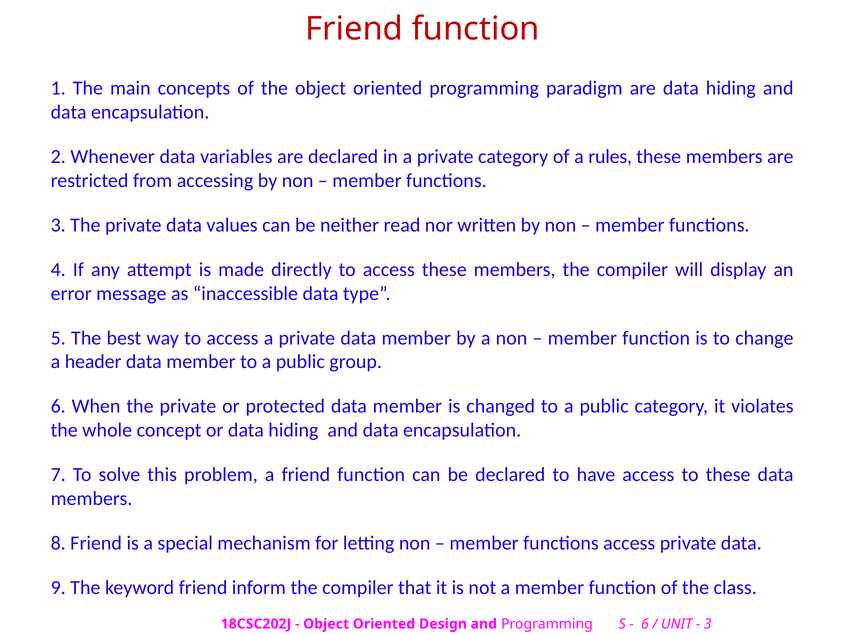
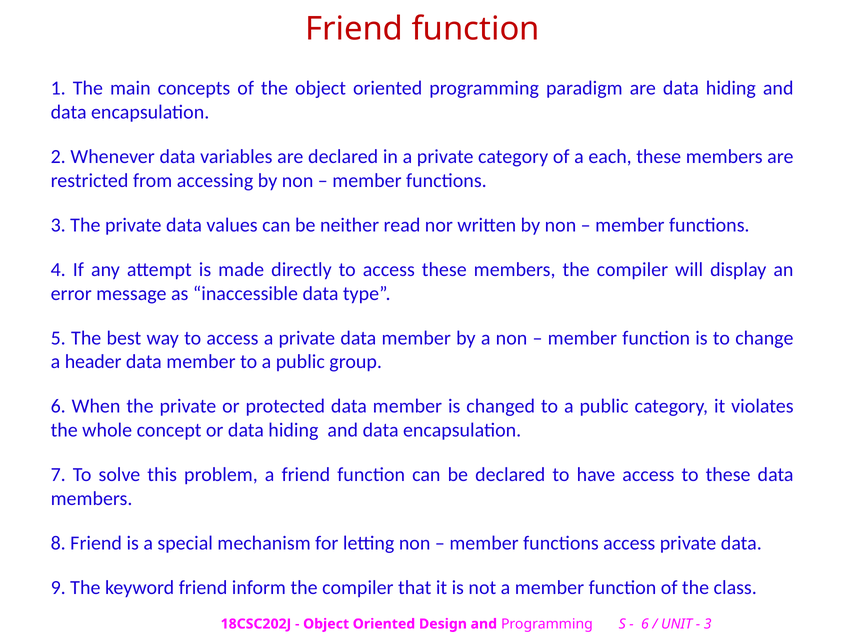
rules: rules -> each
